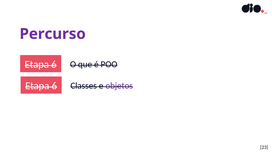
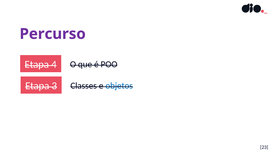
6 at (54, 64): 6 -> 4
6 at (54, 86): 6 -> 3
objetos colour: purple -> blue
